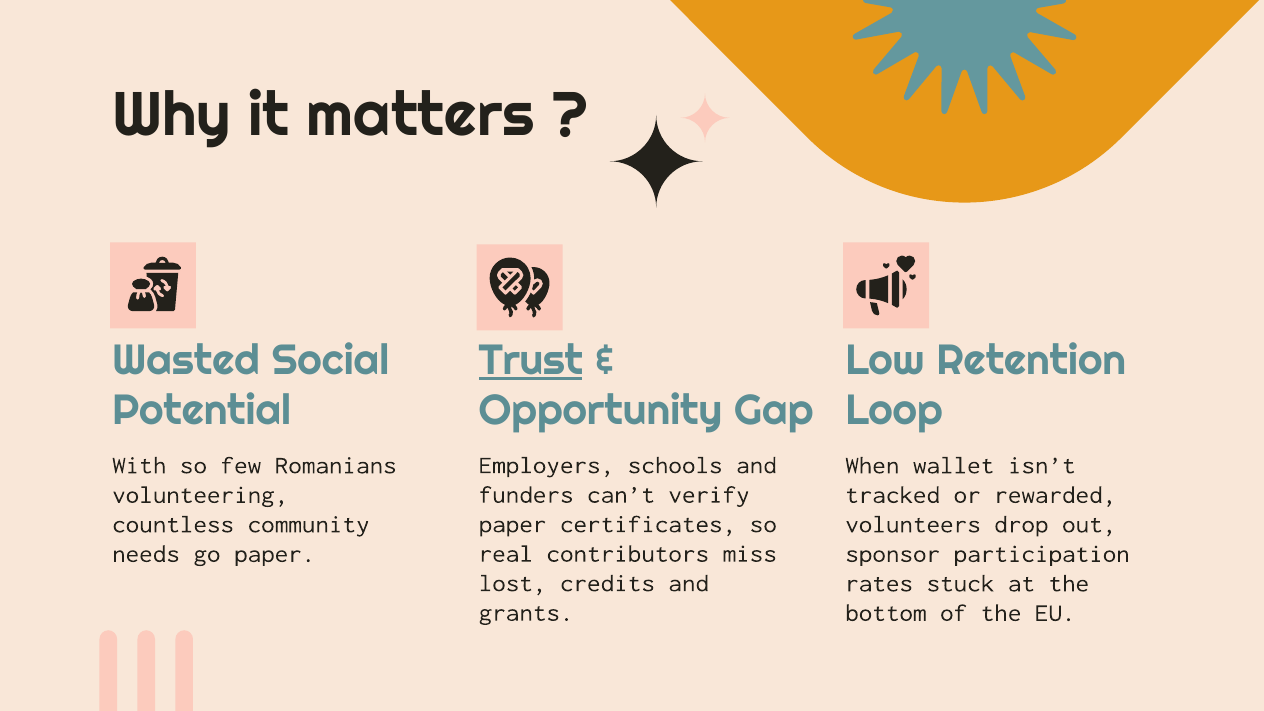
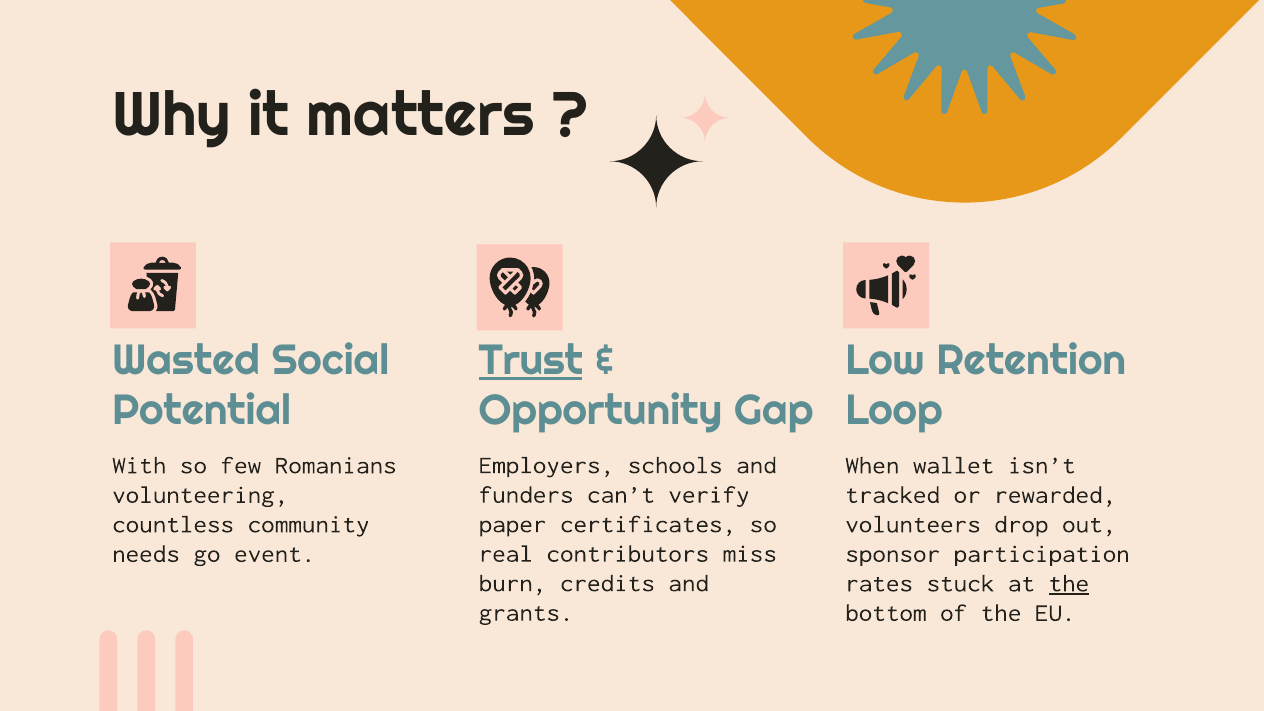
go paper: paper -> event
lost: lost -> burn
the at (1069, 583) underline: none -> present
